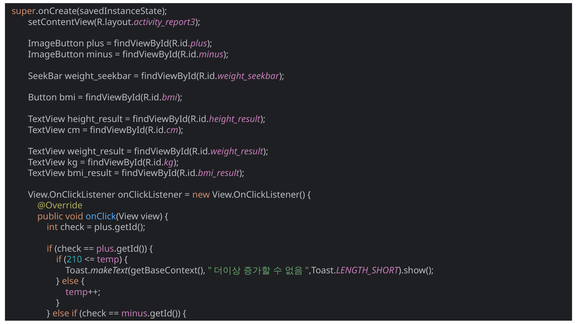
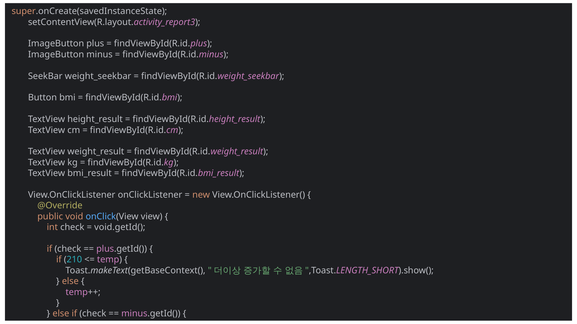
plus.getId( at (120, 228): plus.getId( -> void.getId(
